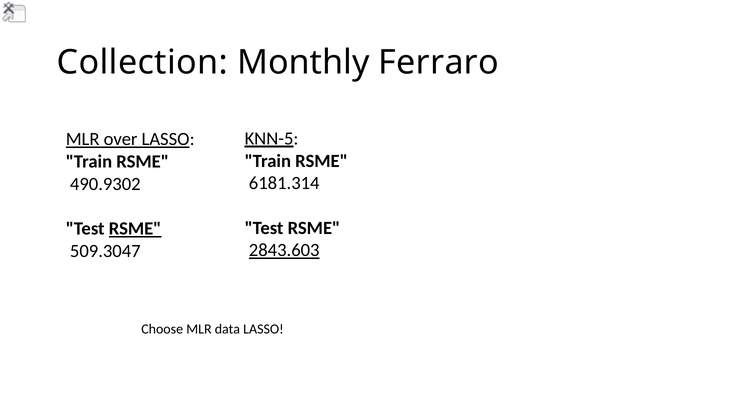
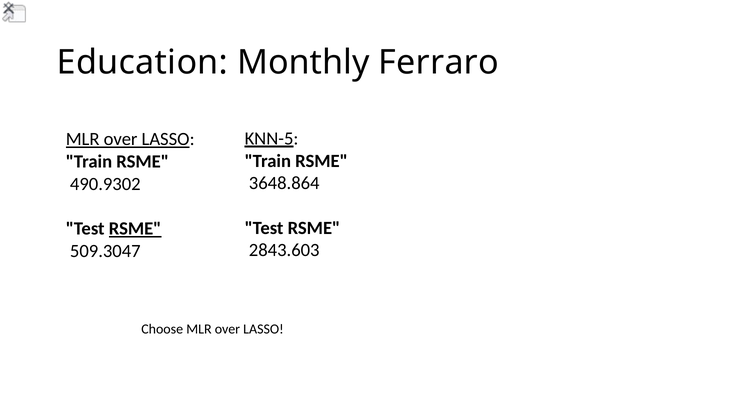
Collection: Collection -> Education
6181.314: 6181.314 -> 3648.864
2843.603 underline: present -> none
Choose MLR data: data -> over
